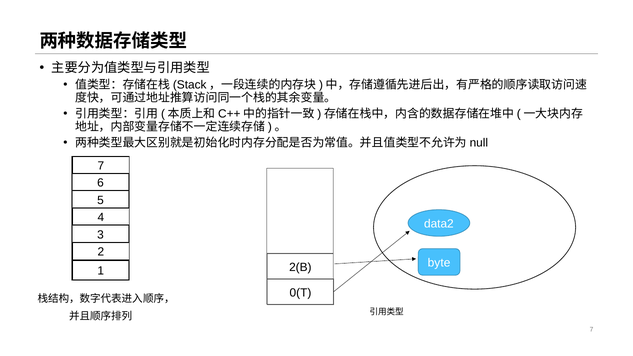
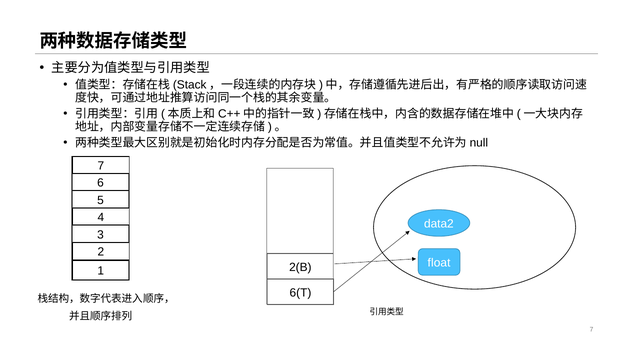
byte: byte -> float
0(T: 0(T -> 6(T
